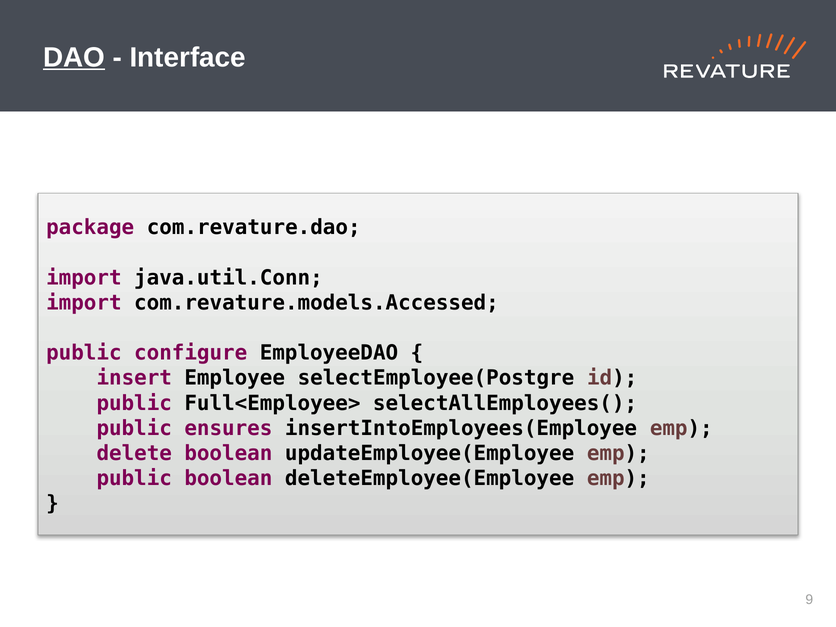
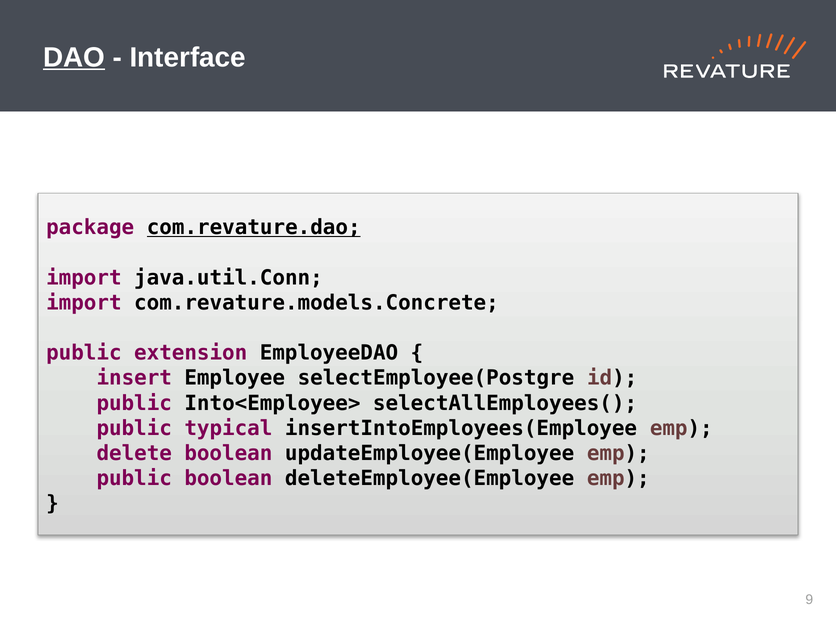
com.revature.dao underline: none -> present
com.revature.models.Accessed: com.revature.models.Accessed -> com.revature.models.Concrete
configure: configure -> extension
Full<Employee>: Full<Employee> -> Into<Employee>
ensures: ensures -> typical
